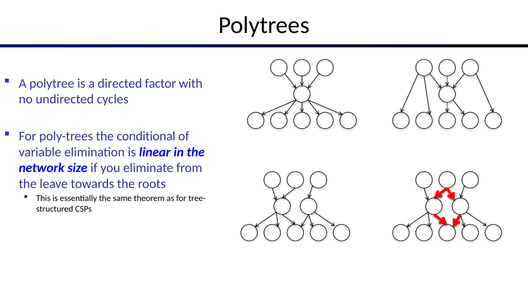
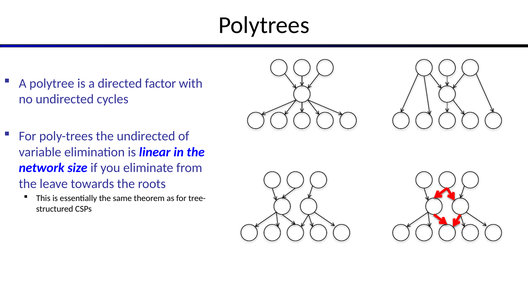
the conditional: conditional -> undirected
